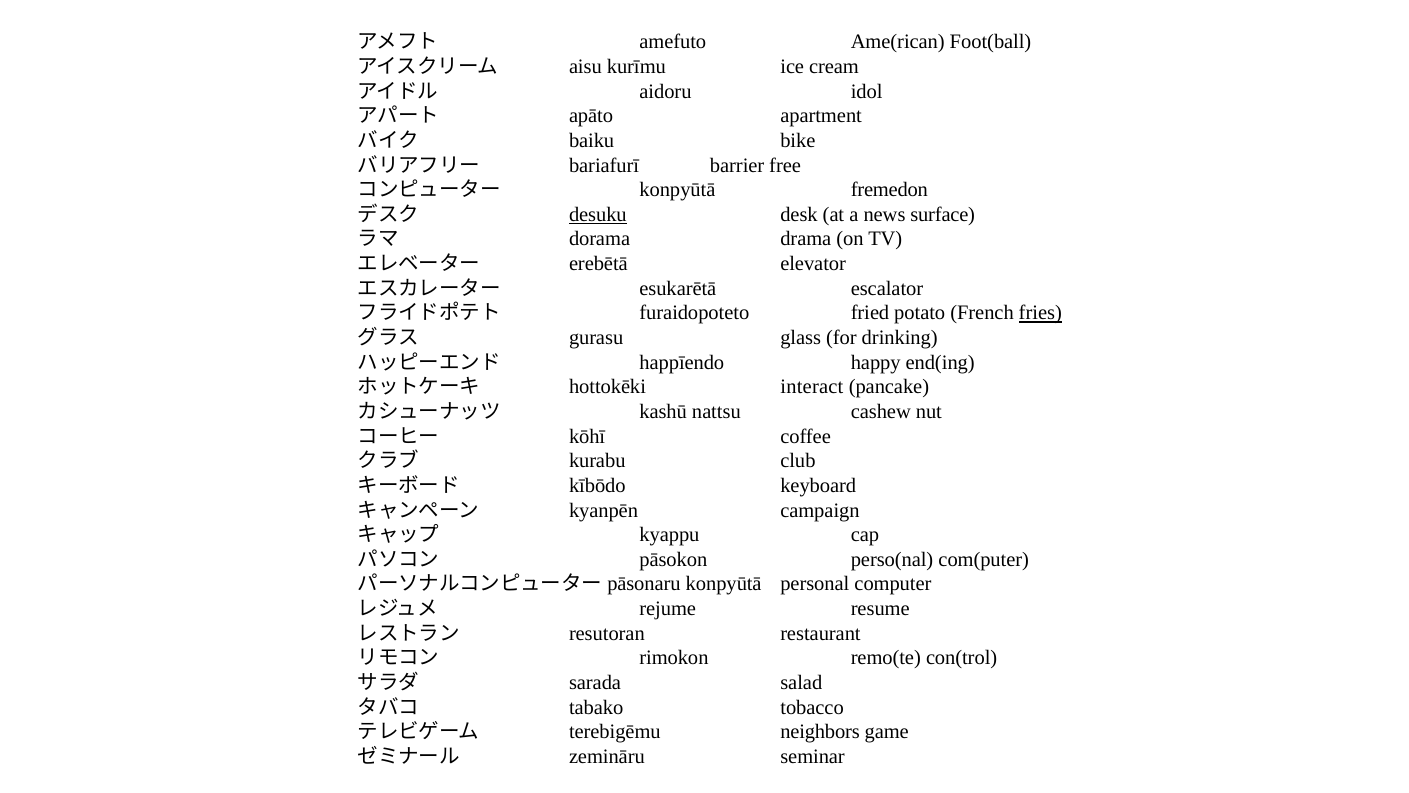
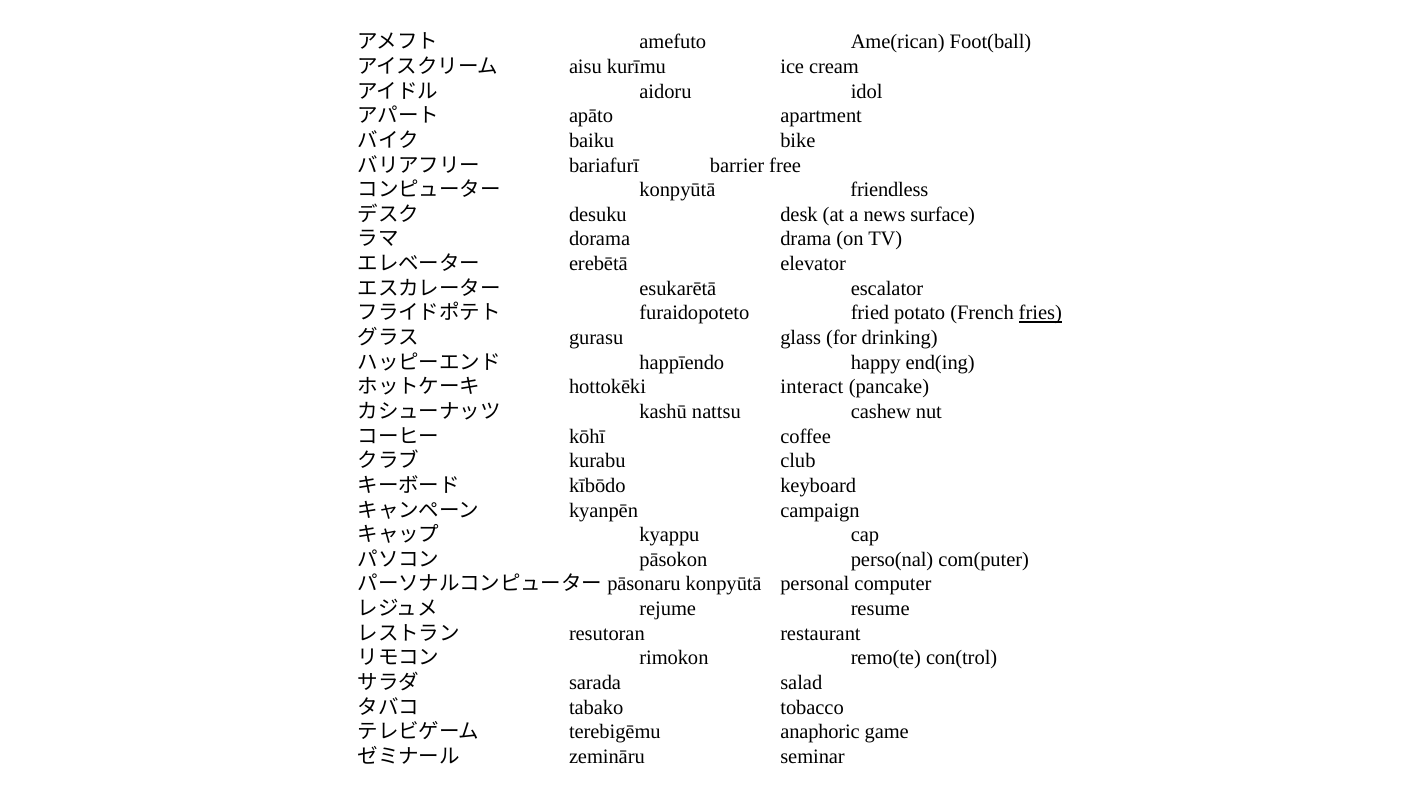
fremedon: fremedon -> friendless
desuku underline: present -> none
neighbors: neighbors -> anaphoric
